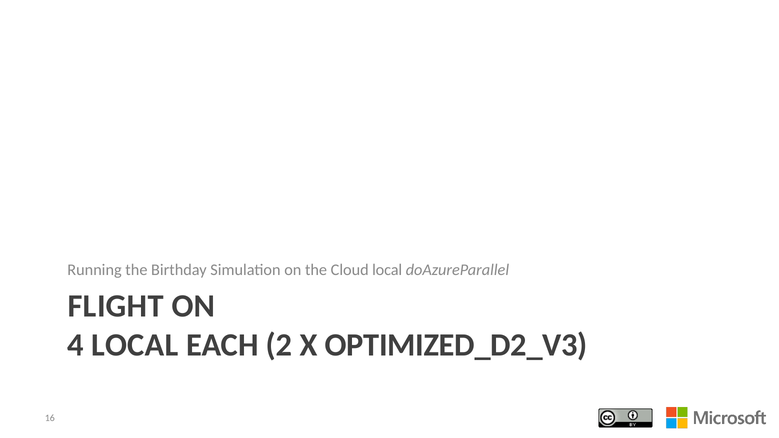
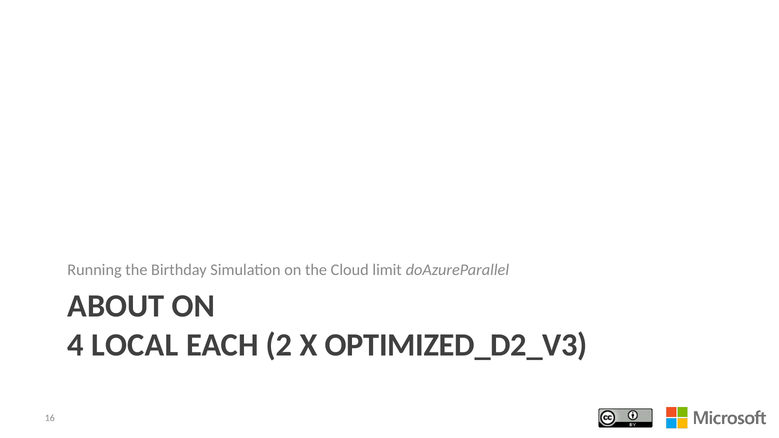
Cloud local: local -> limit
FLIGHT: FLIGHT -> ABOUT
